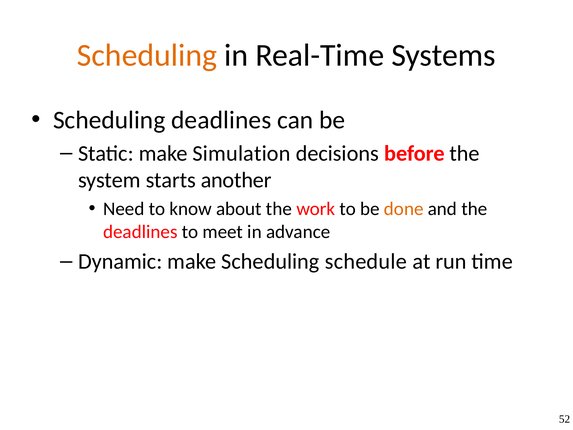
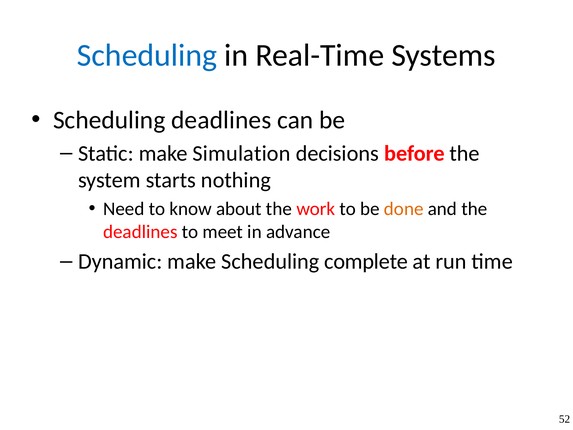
Scheduling at (147, 55) colour: orange -> blue
another: another -> nothing
schedule: schedule -> complete
